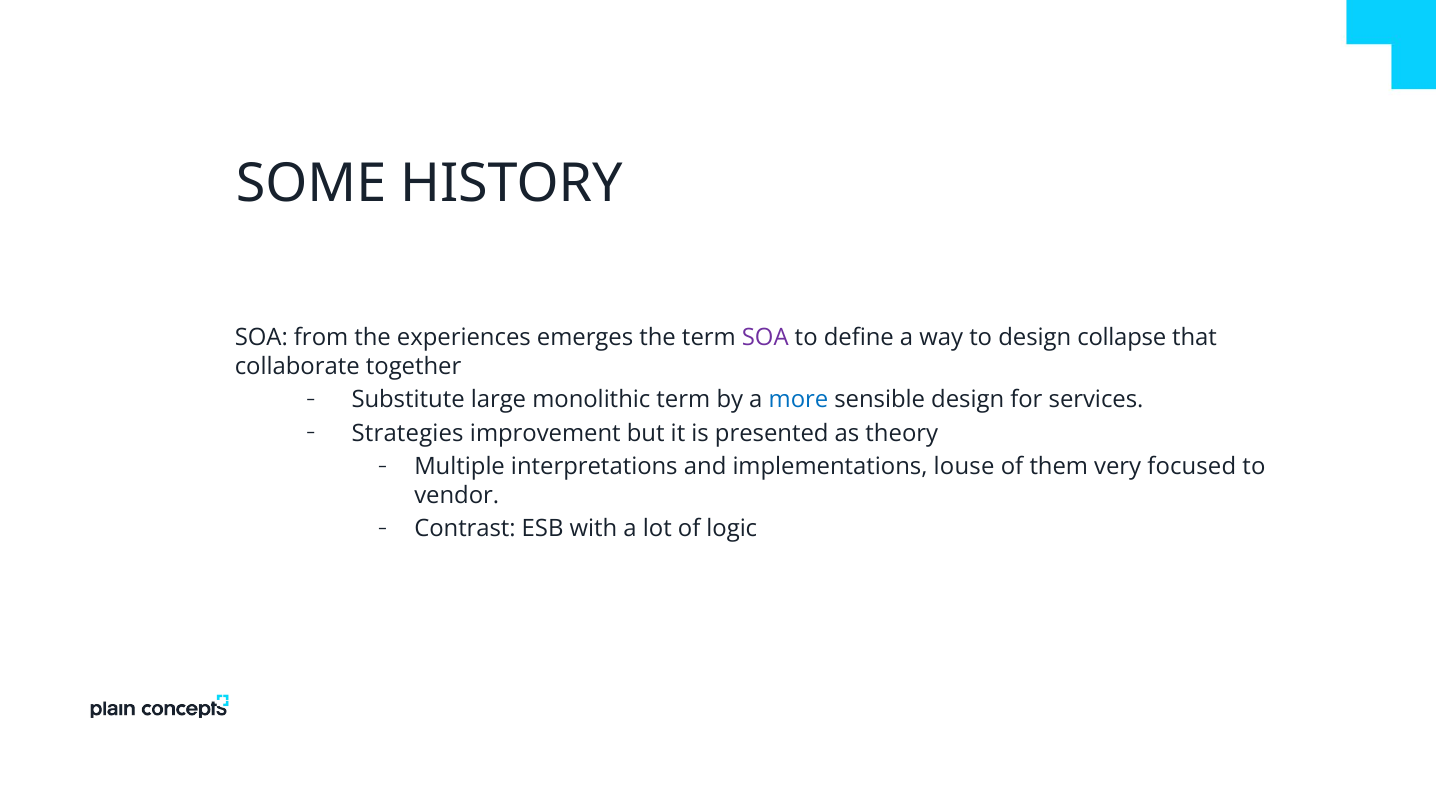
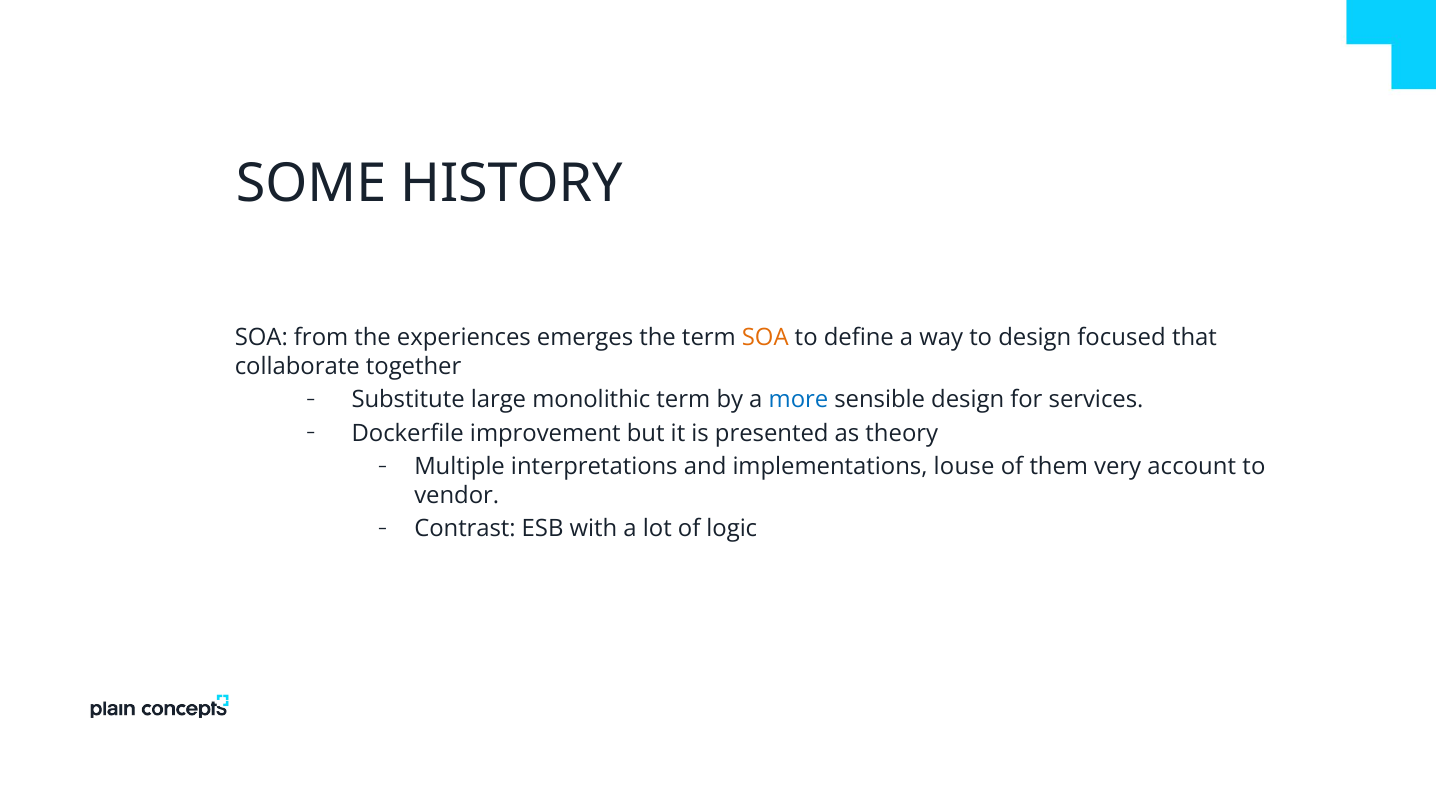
SOA at (765, 337) colour: purple -> orange
collapse: collapse -> focused
Strategies: Strategies -> Dockerfile
focused: focused -> account
